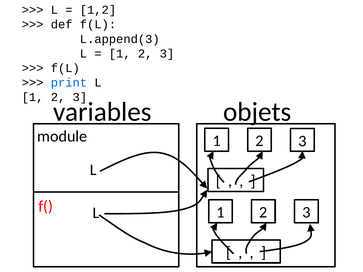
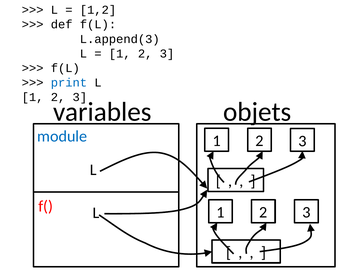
module colour: black -> blue
